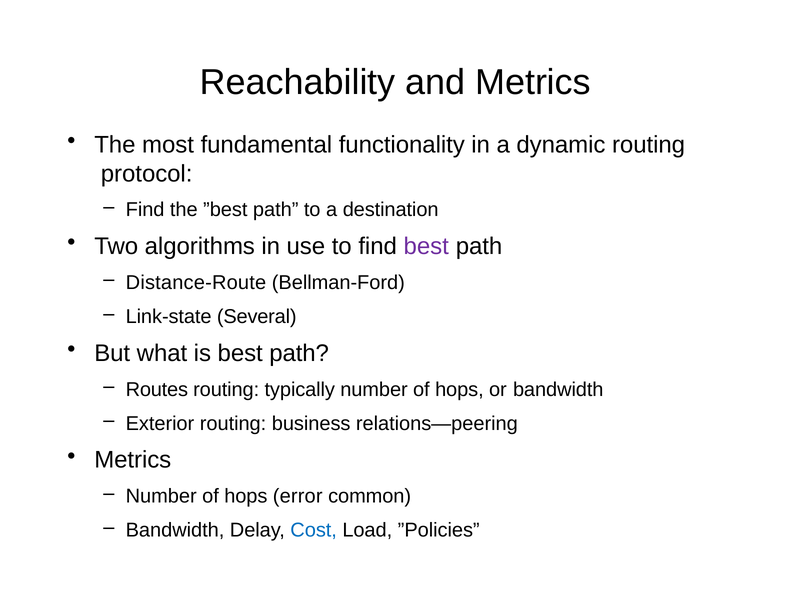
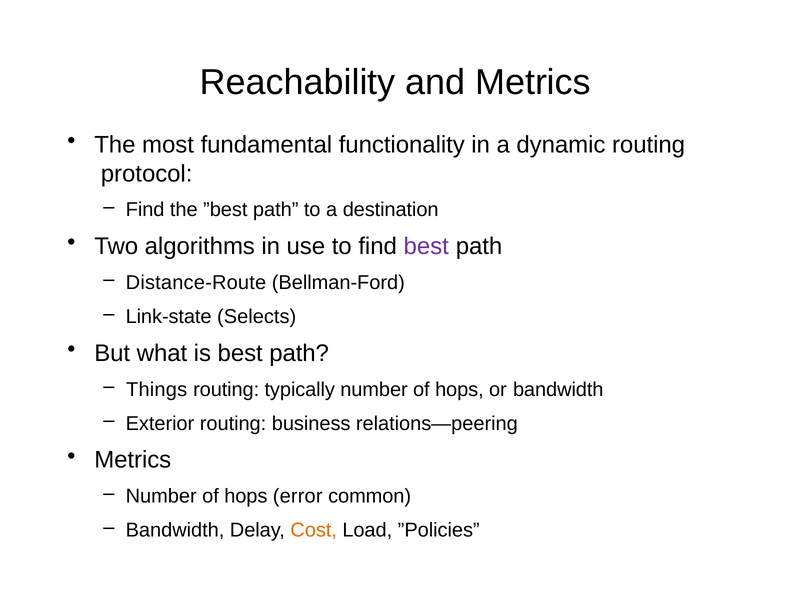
Several: Several -> Selects
Routes: Routes -> Things
Cost colour: blue -> orange
